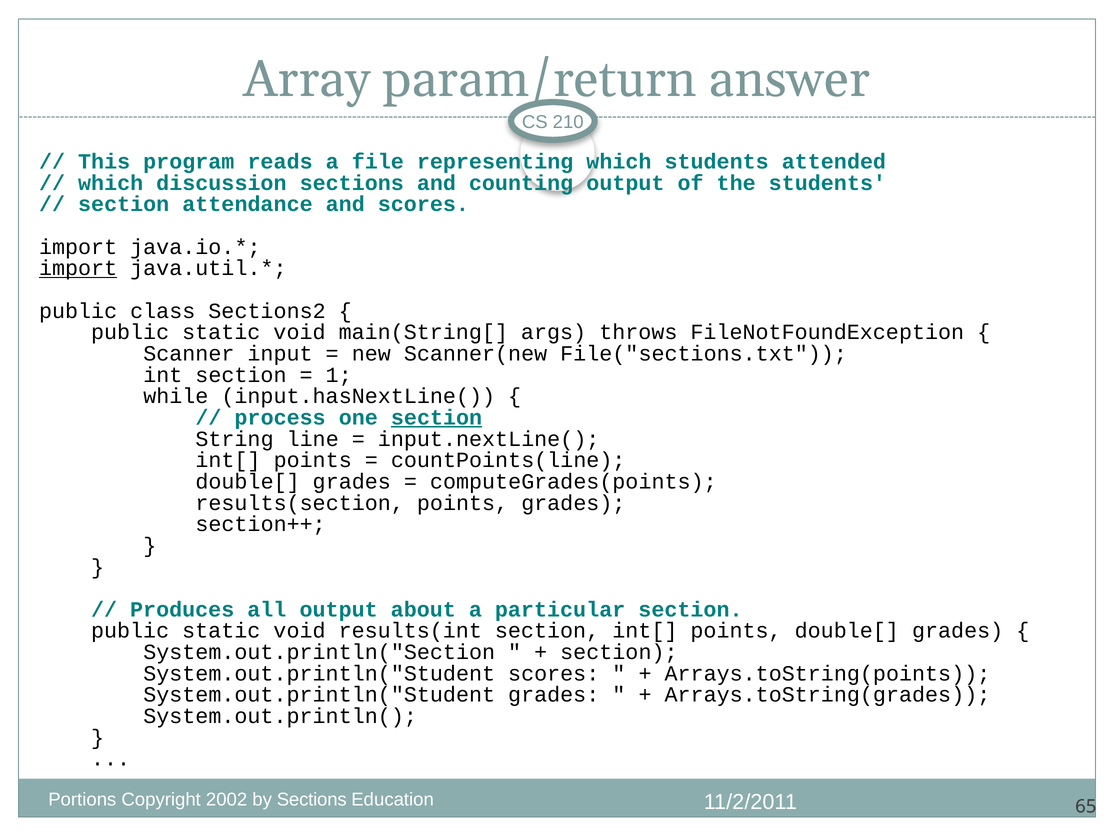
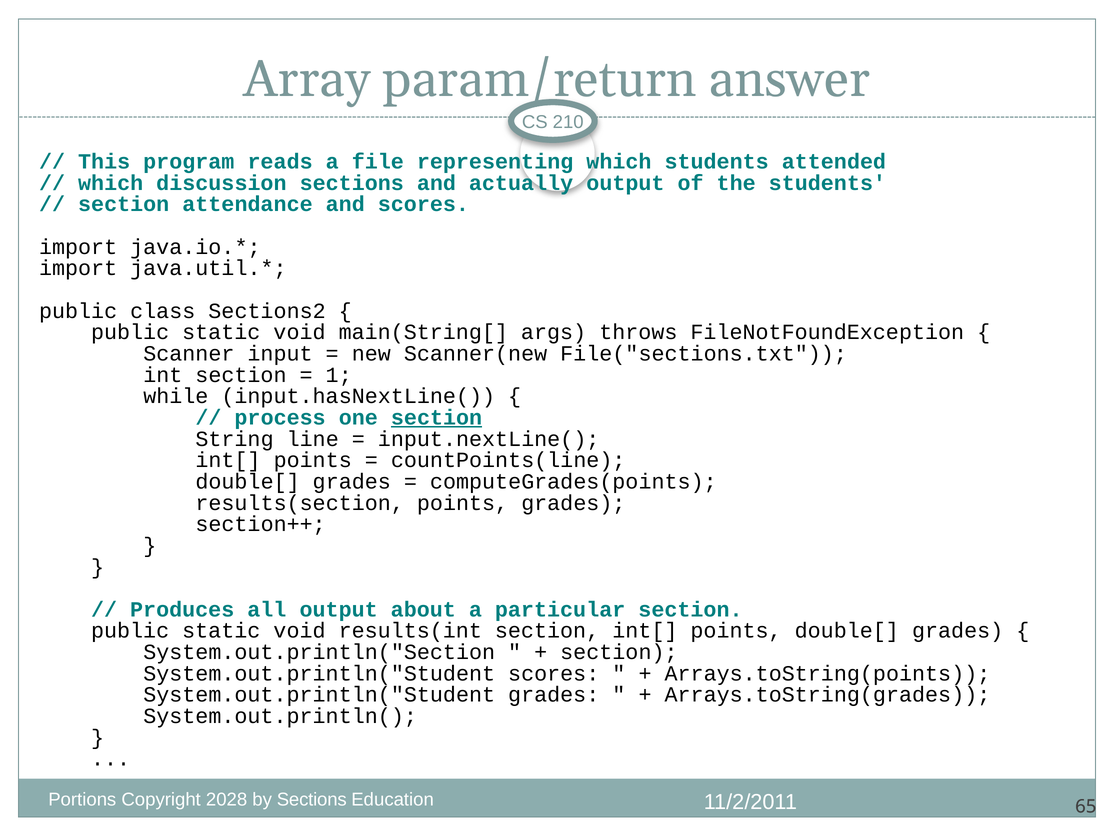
counting: counting -> actually
import at (78, 268) underline: present -> none
2002: 2002 -> 2028
